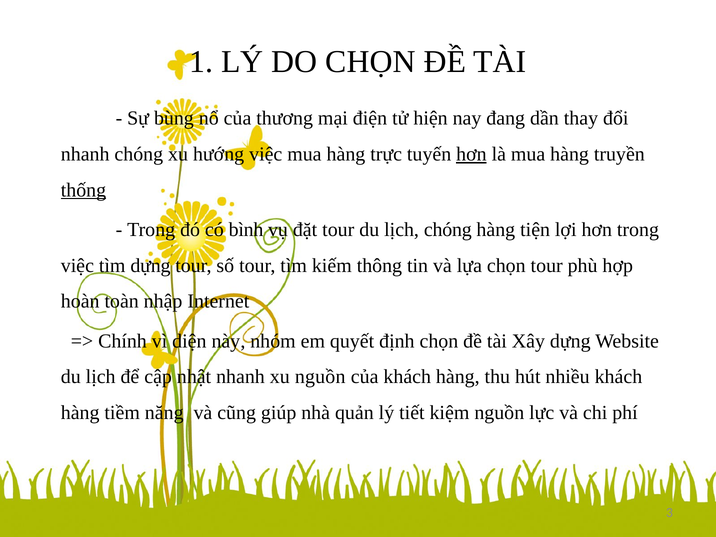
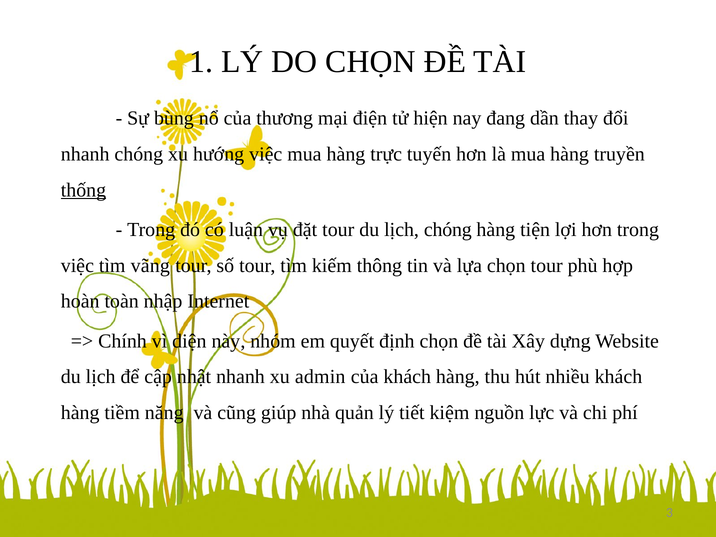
hơn at (471, 154) underline: present -> none
bình: bình -> luận
tìm dựng: dựng -> vãng
xu nguồn: nguồn -> admin
